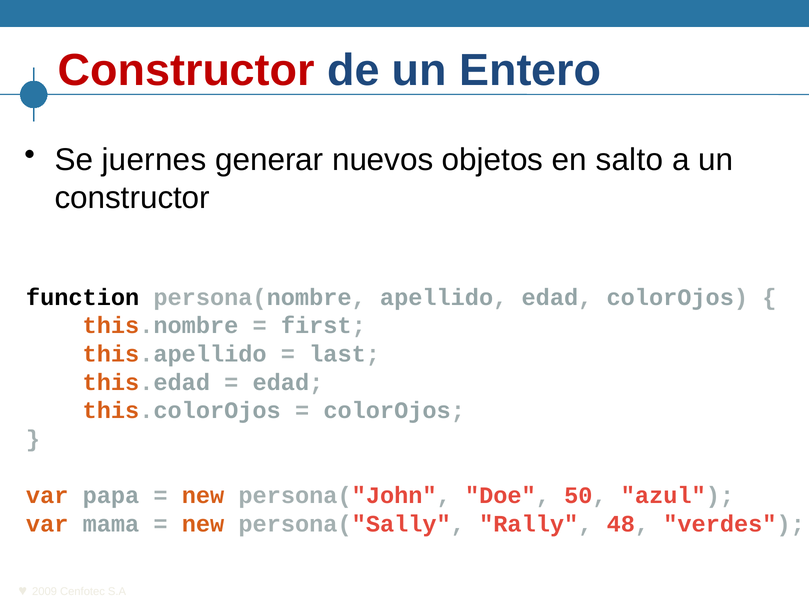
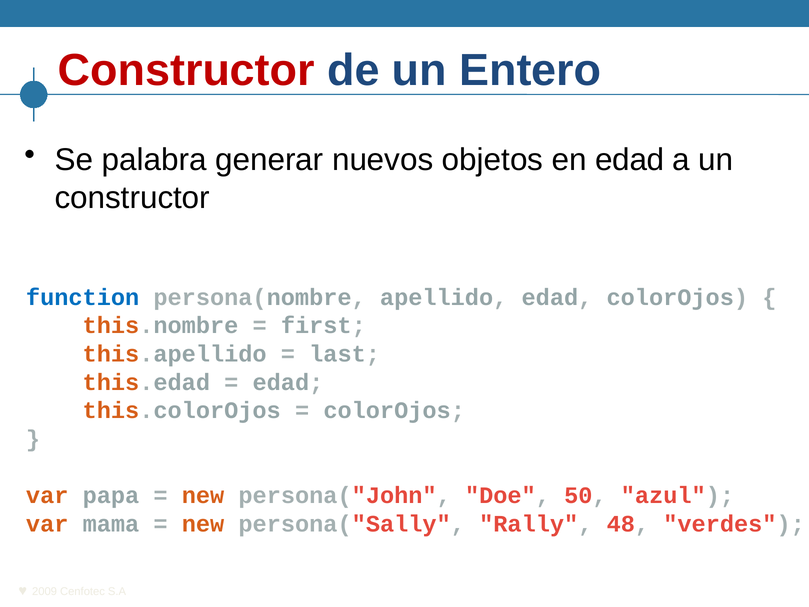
juernes: juernes -> palabra
en salto: salto -> edad
function colour: black -> blue
